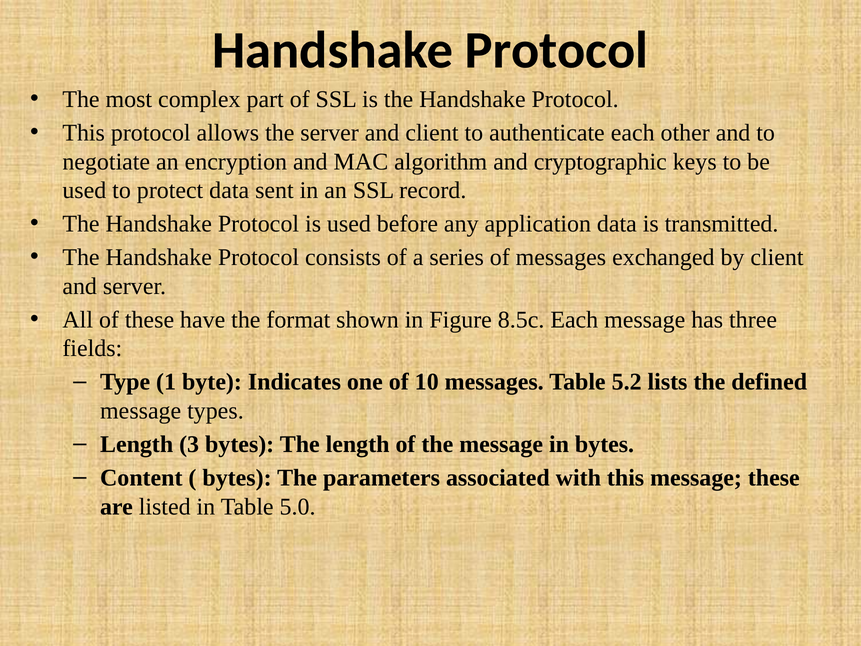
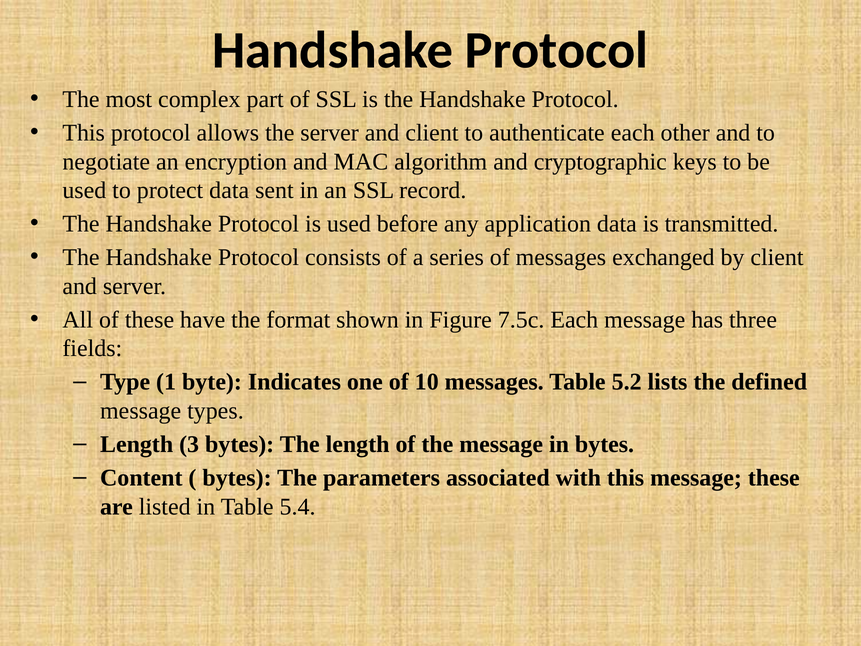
8.5c: 8.5c -> 7.5c
5.0: 5.0 -> 5.4
